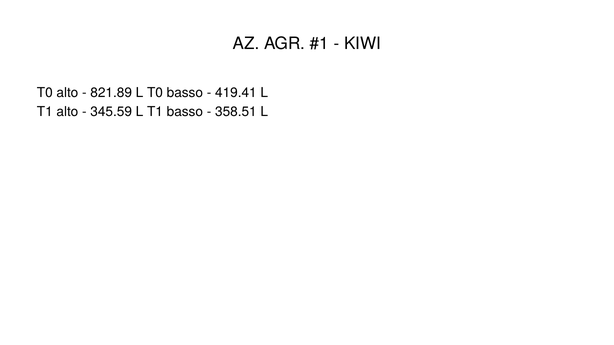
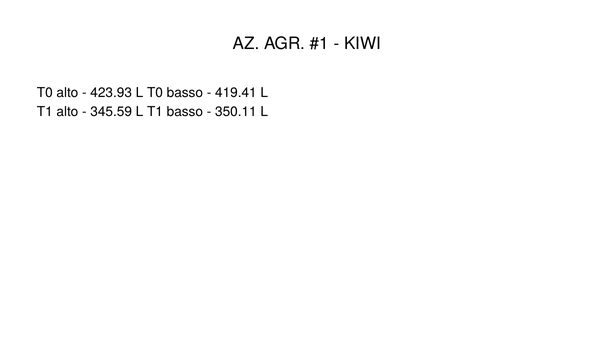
821.89: 821.89 -> 423.93
358.51: 358.51 -> 350.11
